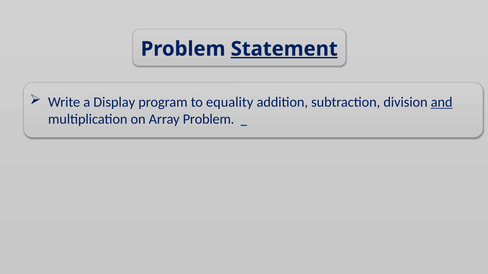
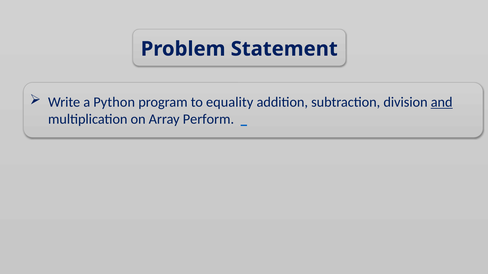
Statement underline: present -> none
Display: Display -> Python
Array Problem: Problem -> Perform
